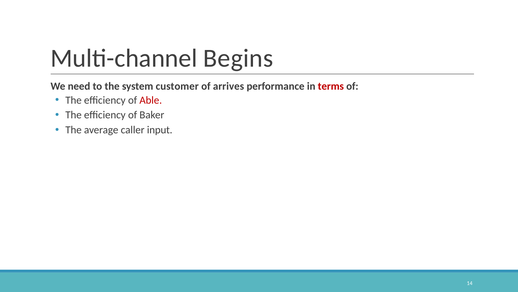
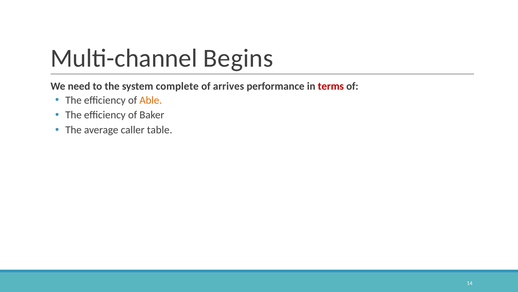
customer: customer -> complete
Able colour: red -> orange
input: input -> table
